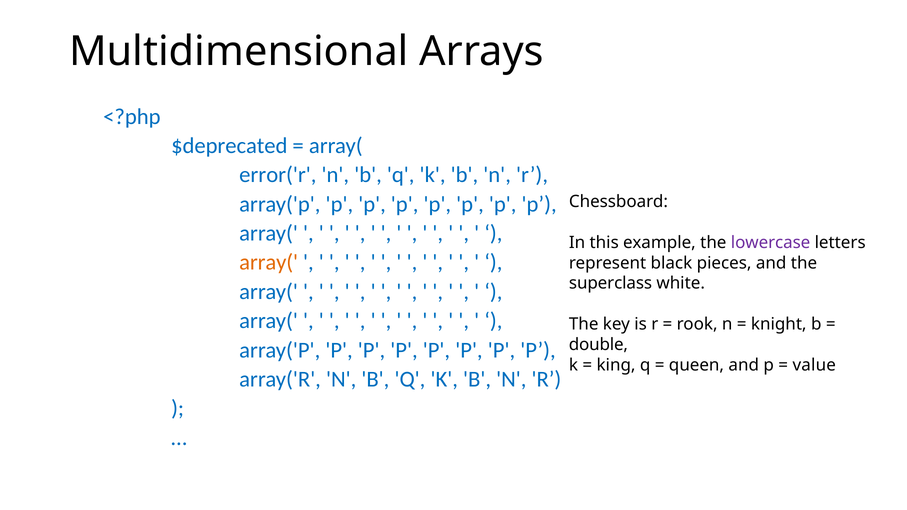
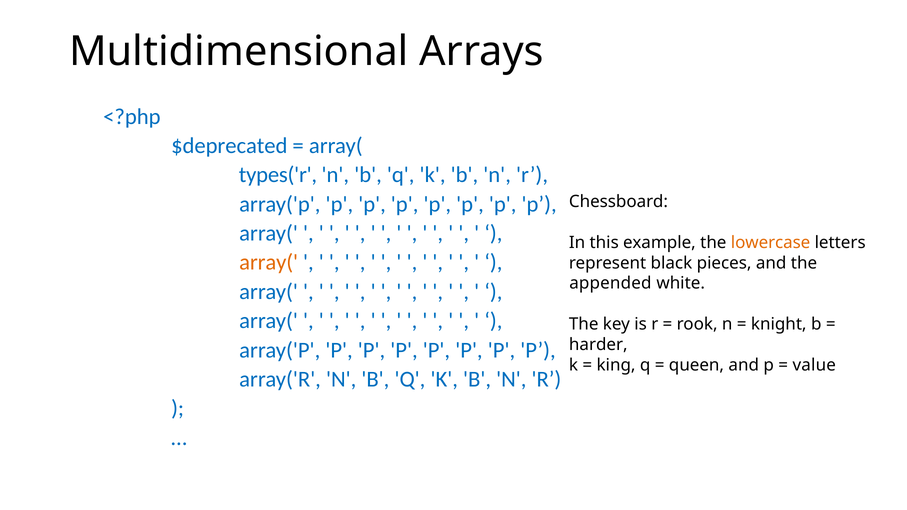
error('r: error('r -> types('r
lowercase colour: purple -> orange
superclass: superclass -> appended
double: double -> harder
